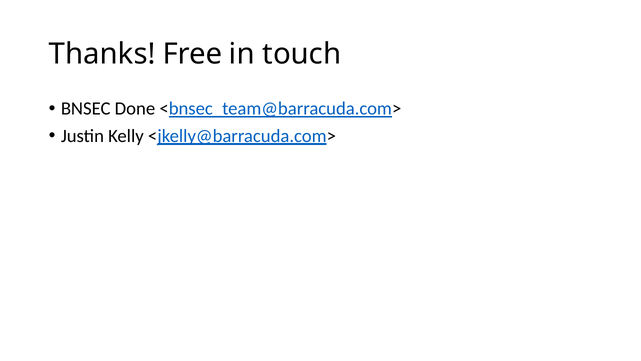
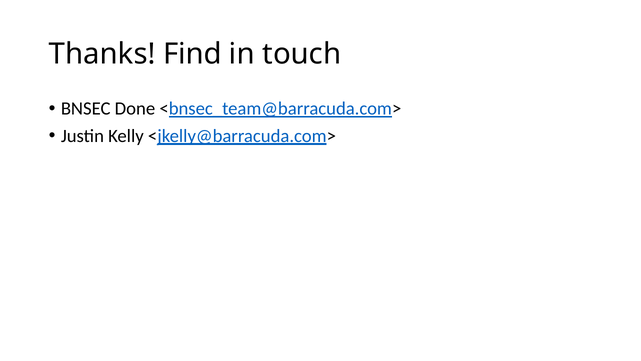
Free: Free -> Find
